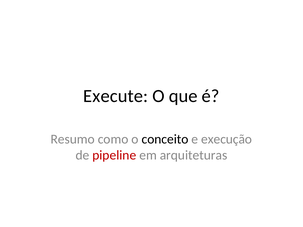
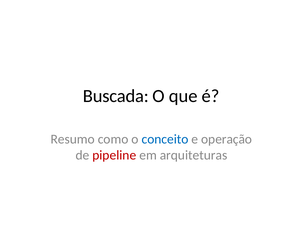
Execute: Execute -> Buscada
conceito colour: black -> blue
execução: execução -> operação
